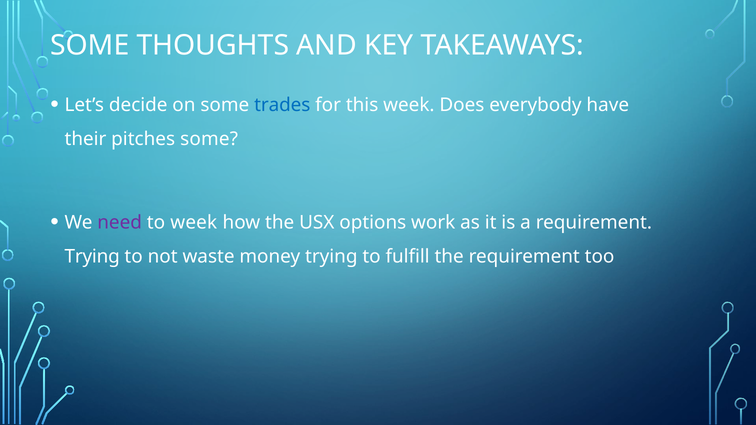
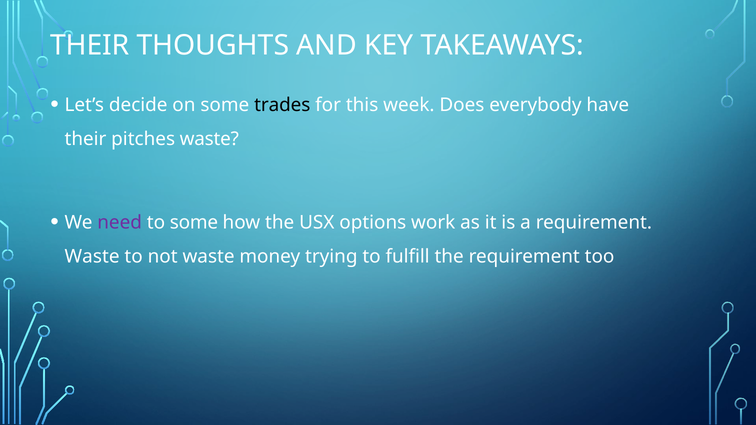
SOME at (90, 46): SOME -> THEIR
trades colour: blue -> black
pitches some: some -> waste
to week: week -> some
Trying at (92, 257): Trying -> Waste
